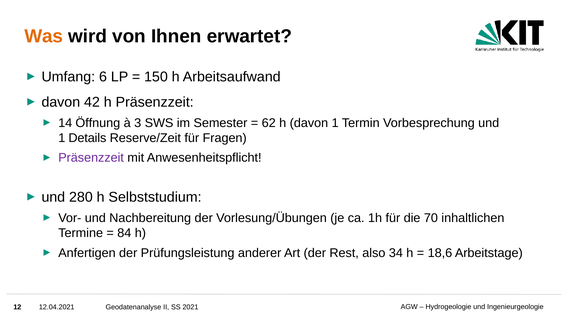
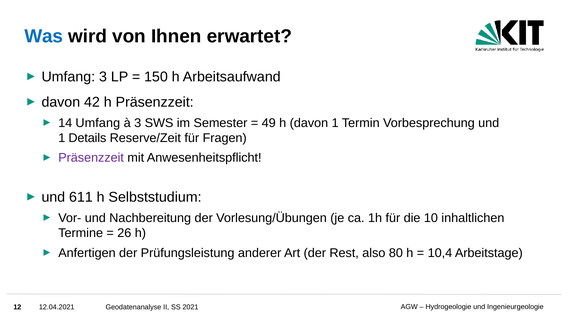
Was colour: orange -> blue
Umfang 6: 6 -> 3
14 Öffnung: Öffnung -> Umfang
62: 62 -> 49
280: 280 -> 611
70: 70 -> 10
84: 84 -> 26
34: 34 -> 80
18,6: 18,6 -> 10,4
